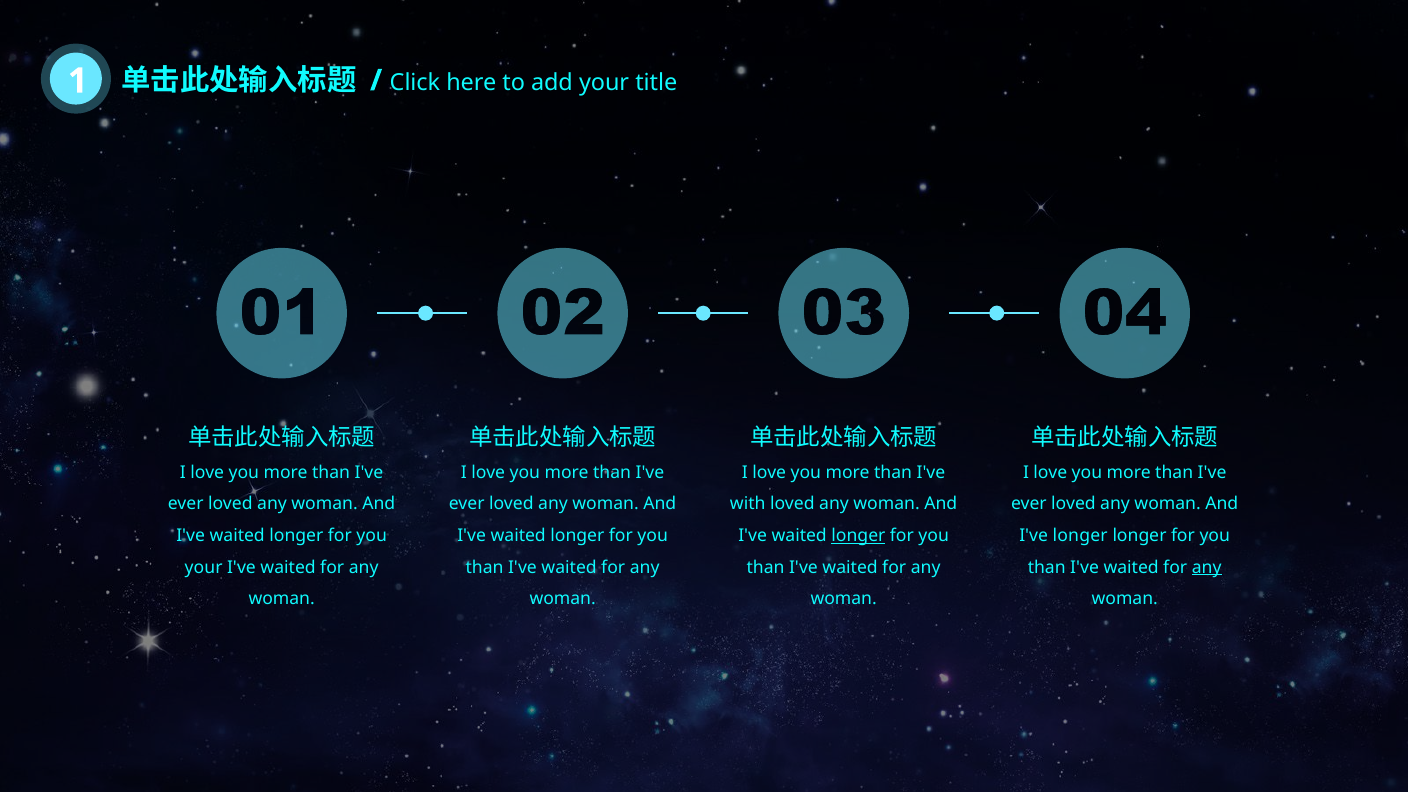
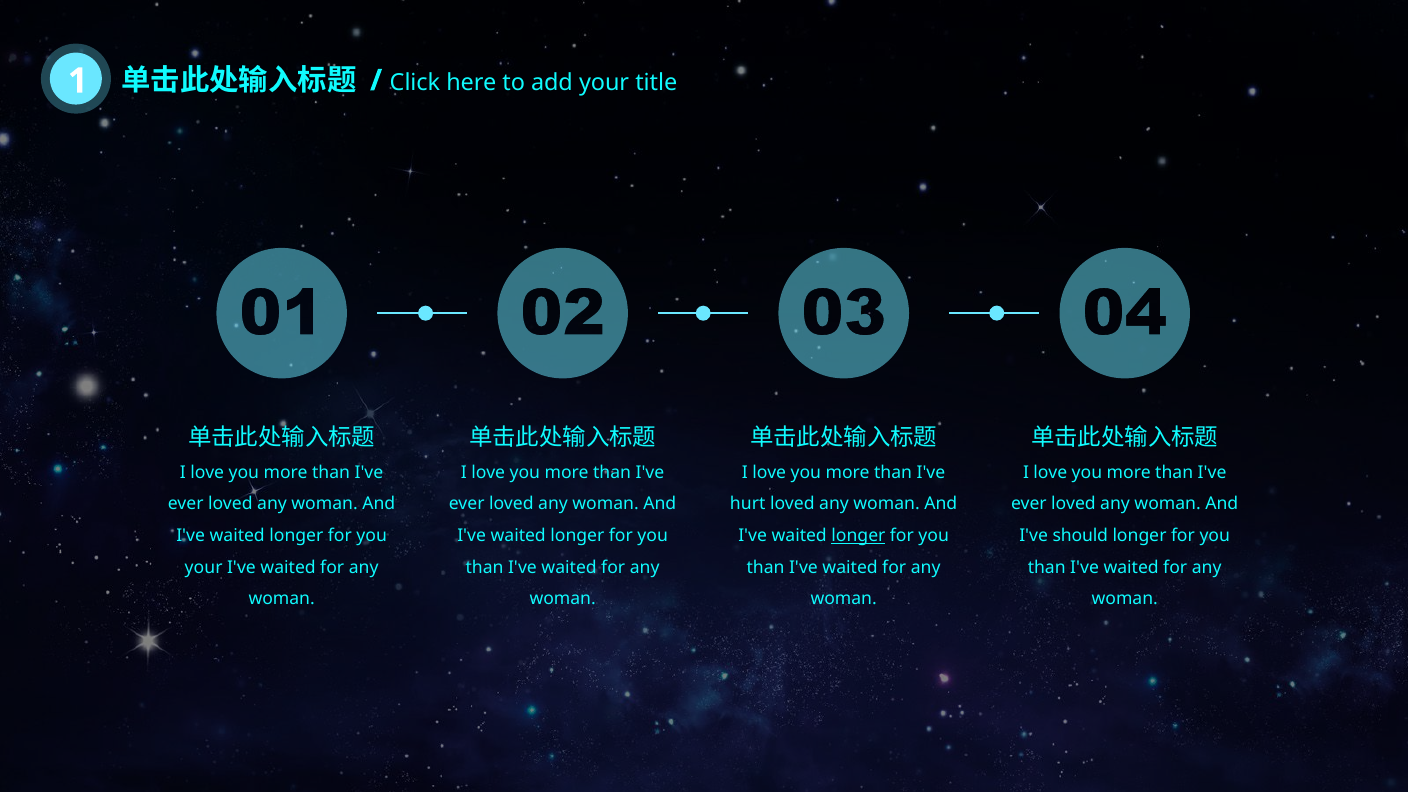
with: with -> hurt
I've longer: longer -> should
any at (1207, 567) underline: present -> none
